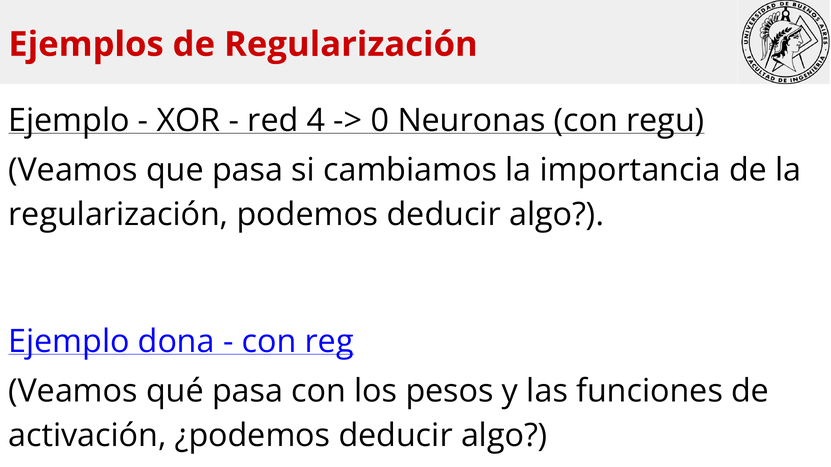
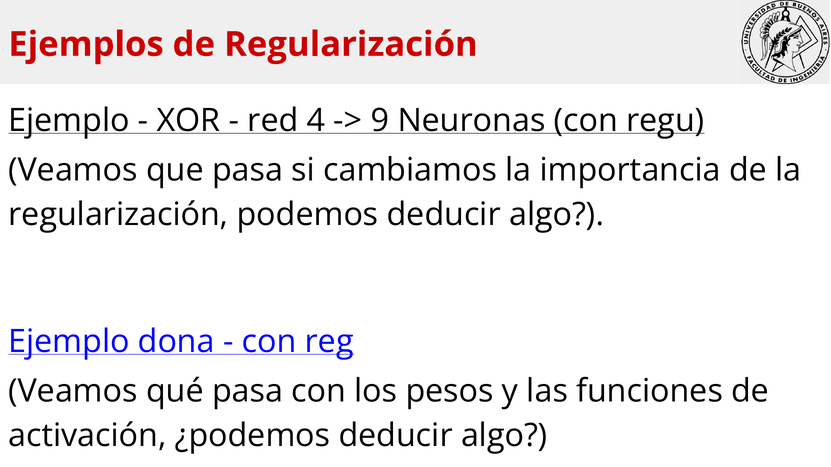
0: 0 -> 9
